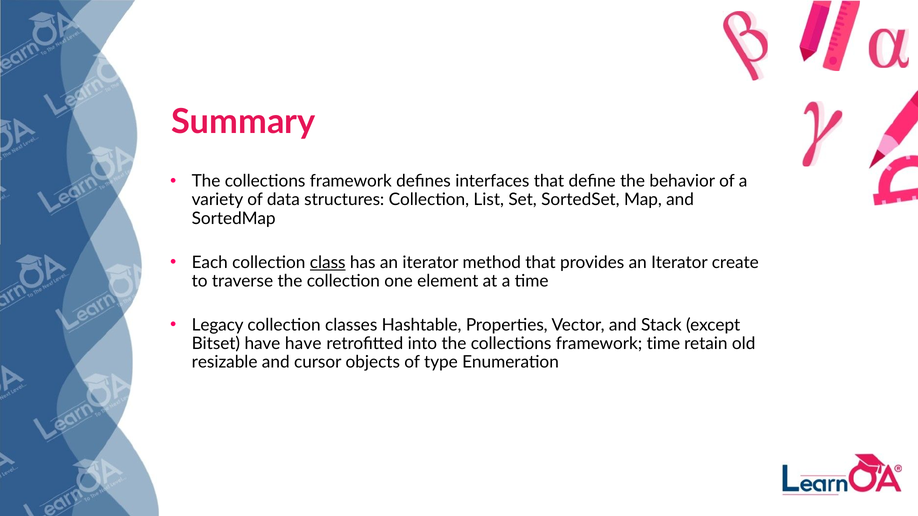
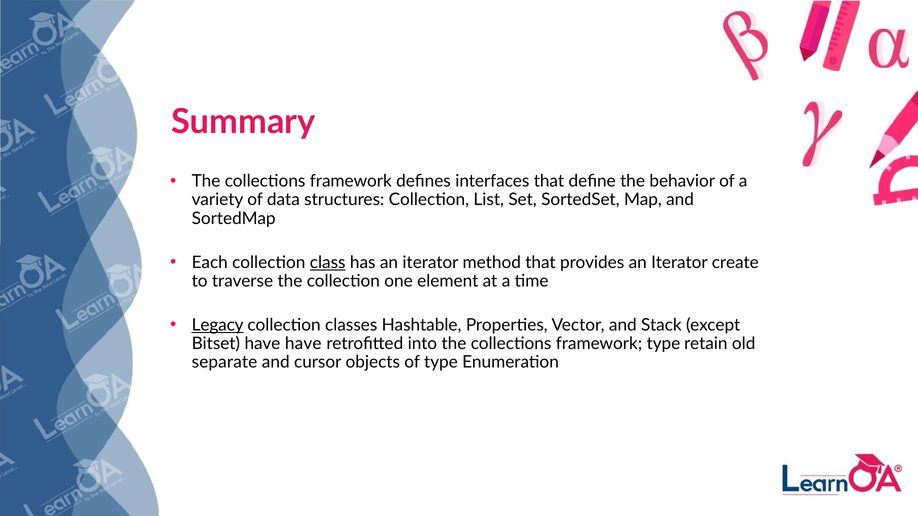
Legacy underline: none -> present
framework time: time -> type
resizable: resizable -> separate
